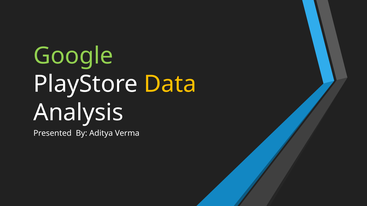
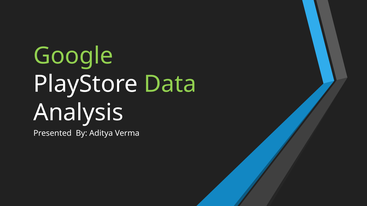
Data colour: yellow -> light green
